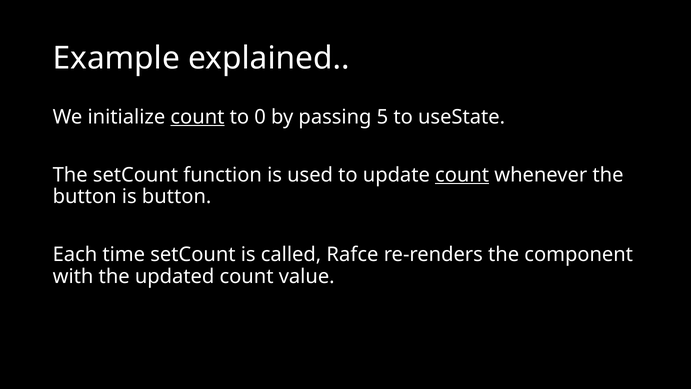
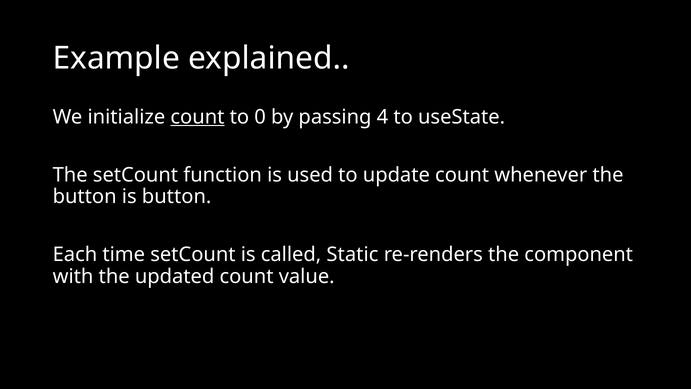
5: 5 -> 4
count at (462, 175) underline: present -> none
Rafce: Rafce -> Static
